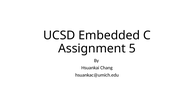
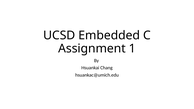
5: 5 -> 1
